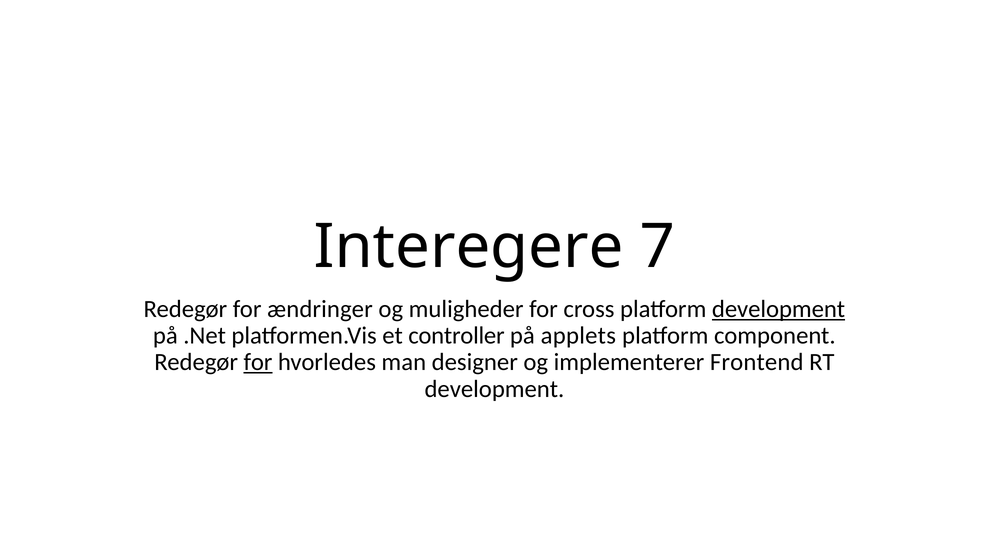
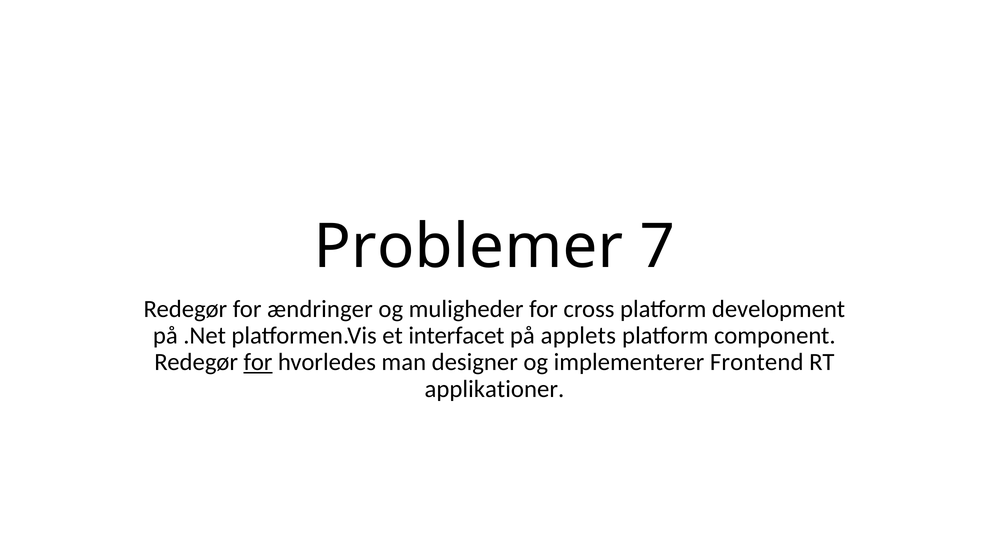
Interegere: Interegere -> Problemer
development at (779, 309) underline: present -> none
controller: controller -> interfacet
development at (494, 389): development -> applikationer
